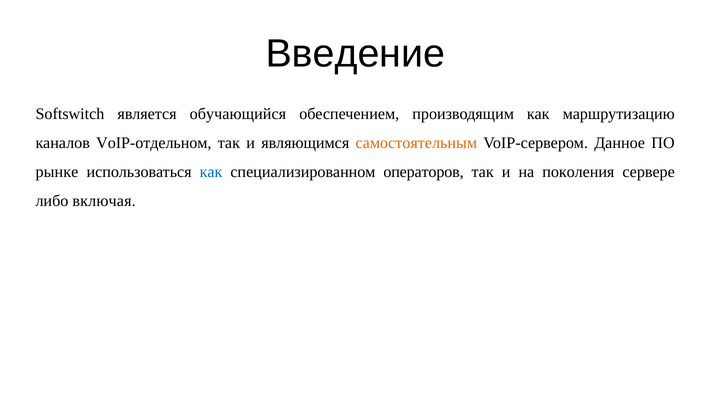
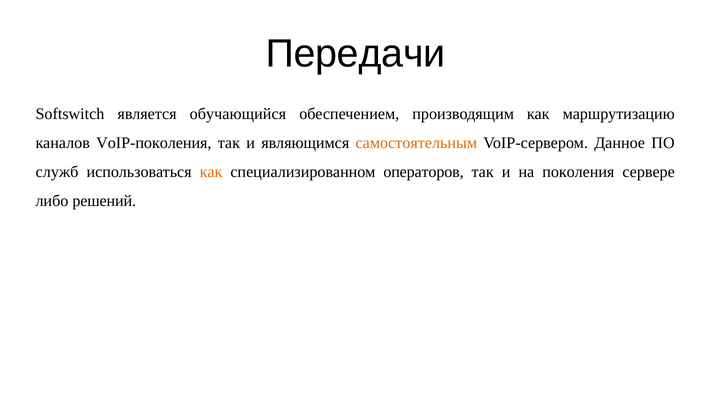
Введение: Введение -> Передачи
VoIP-отдельном: VoIP-отдельном -> VoIP-поколения
рынке: рынке -> служб
как at (211, 172) colour: blue -> orange
включая: включая -> решений
